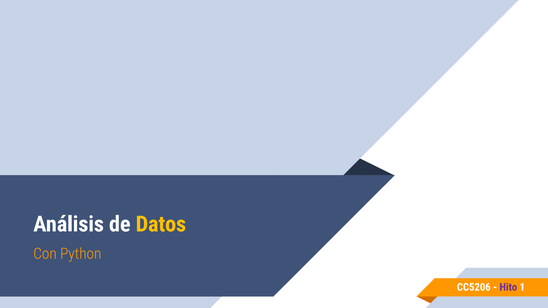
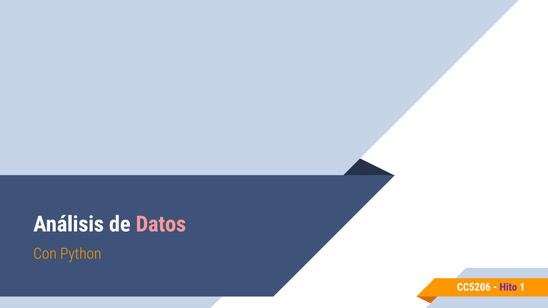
Datos colour: yellow -> pink
